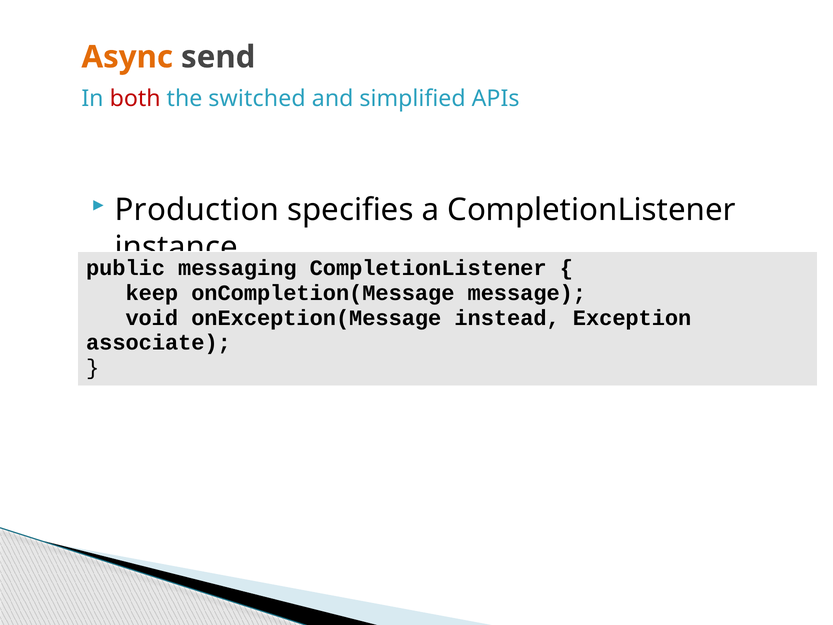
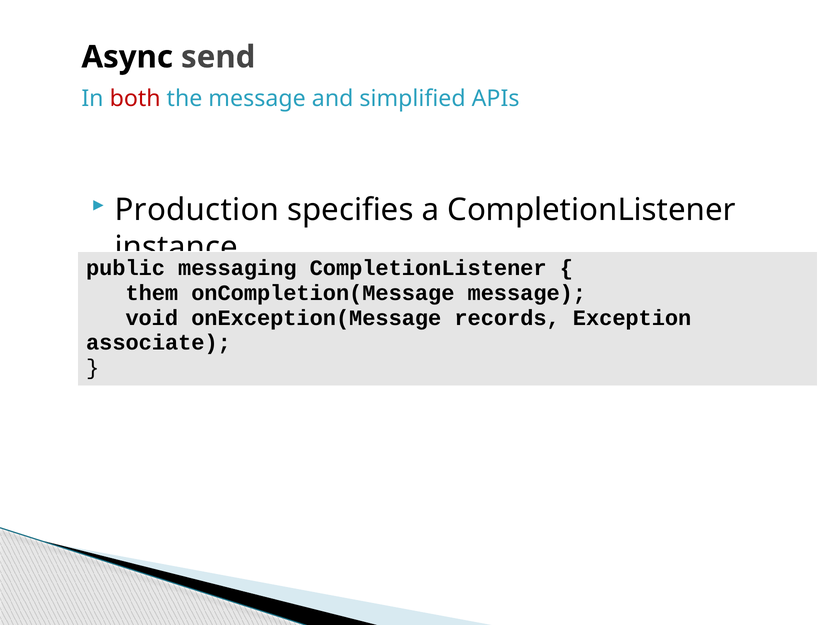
Async colour: orange -> black
the switched: switched -> message
keep: keep -> them
instead: instead -> records
